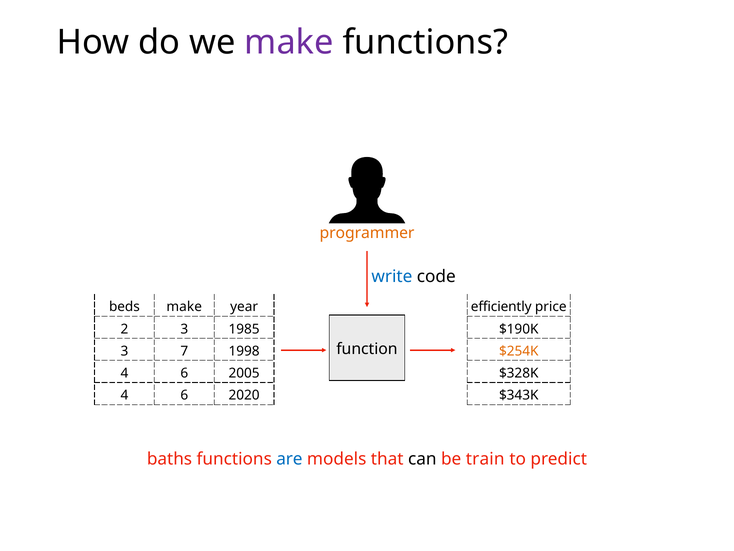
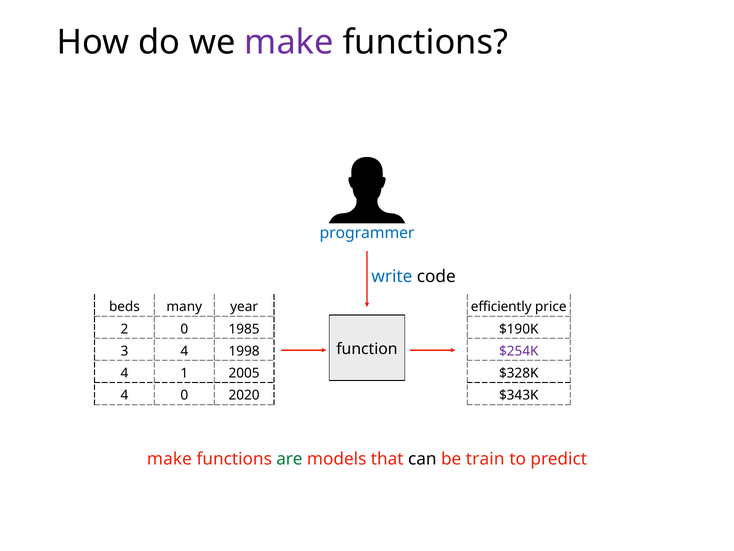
programmer colour: orange -> blue
beds make: make -> many
2 3: 3 -> 0
3 7: 7 -> 4
$254K colour: orange -> purple
6 at (184, 373): 6 -> 1
6 at (184, 395): 6 -> 0
baths at (170, 458): baths -> make
are colour: blue -> green
